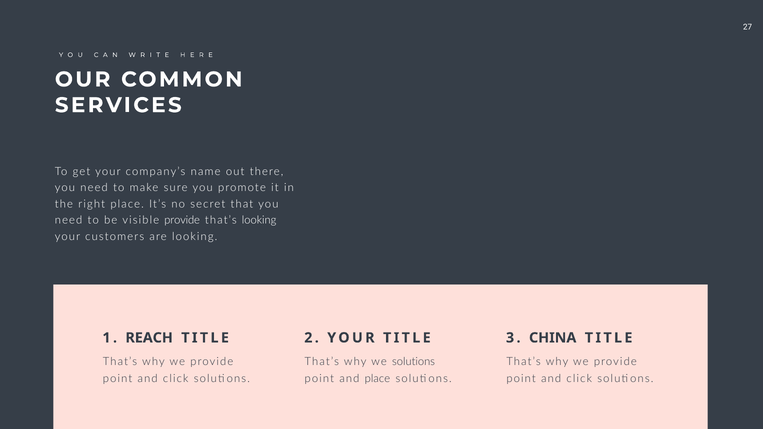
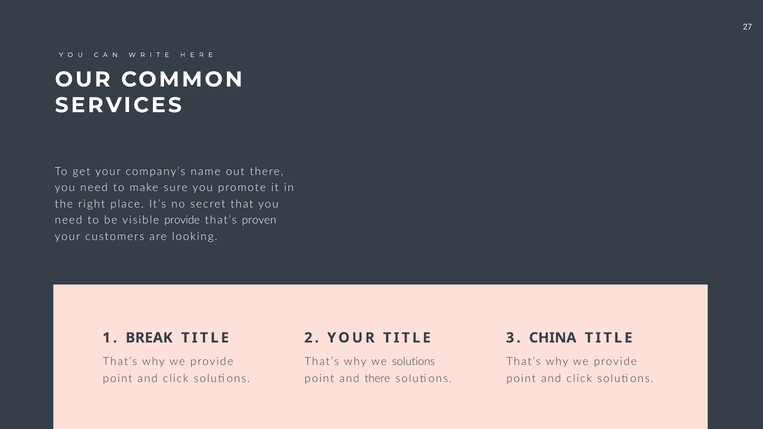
that’s looking: looking -> proven
REACH: REACH -> BREAK
and place: place -> there
